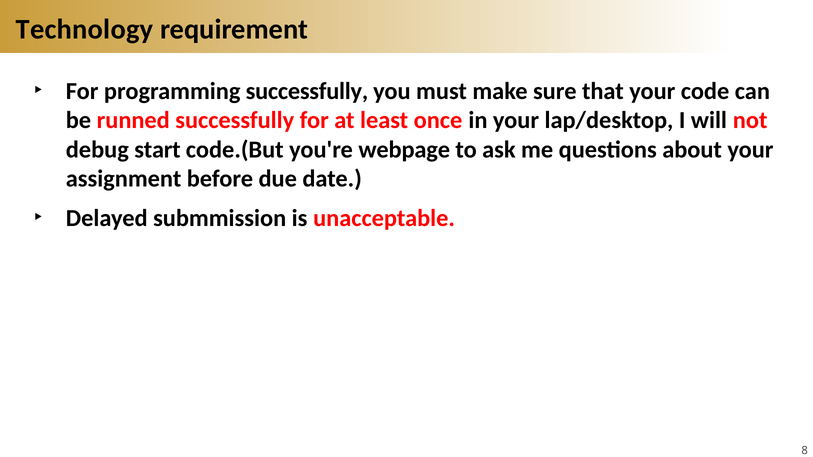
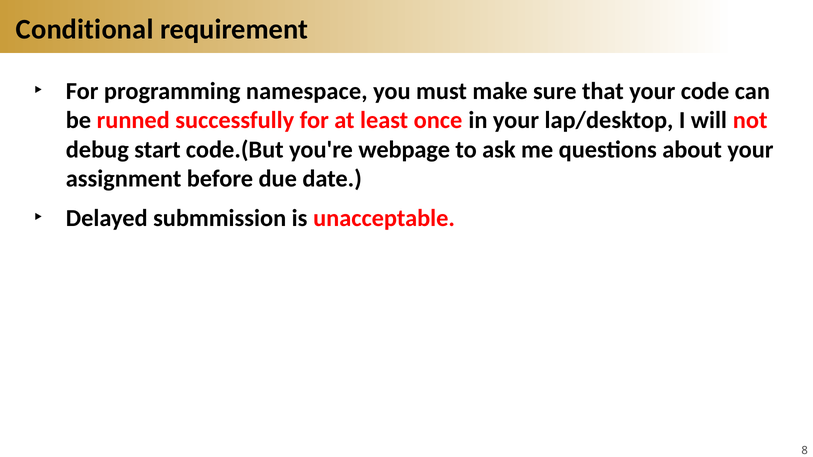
Technology: Technology -> Conditional
programming successfully: successfully -> namespace
